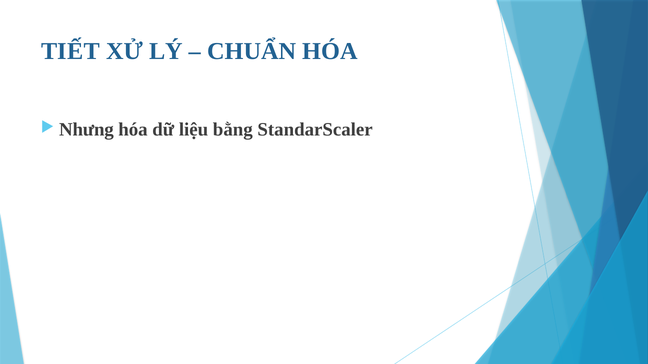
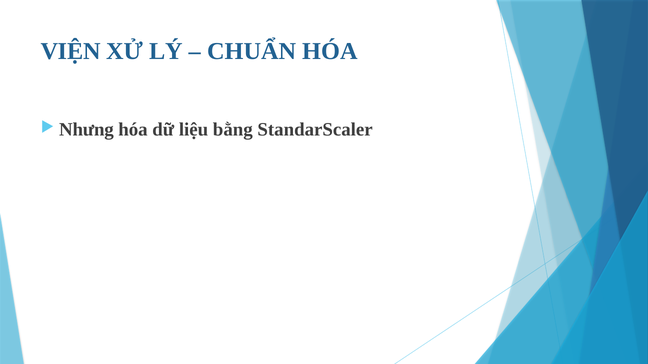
TIẾT: TIẾT -> VIỆN
